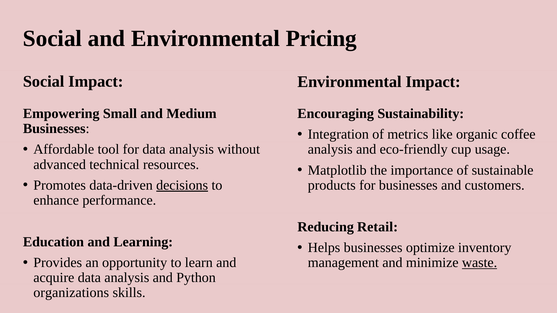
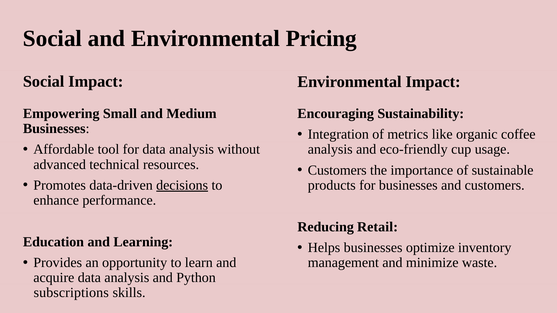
Matplotlib at (337, 170): Matplotlib -> Customers
waste underline: present -> none
organizations: organizations -> subscriptions
